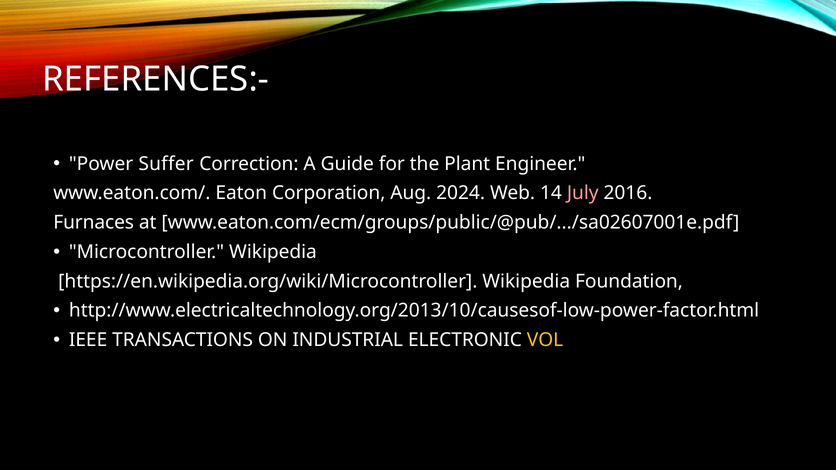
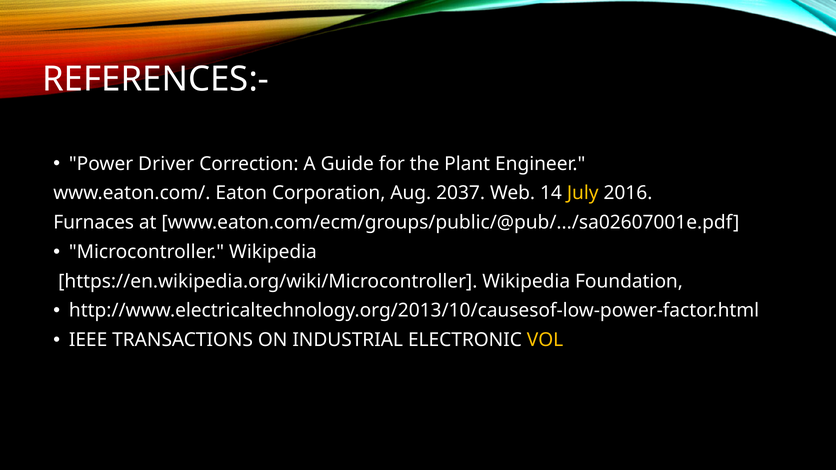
Suffer: Suffer -> Driver
2024: 2024 -> 2037
July colour: pink -> yellow
